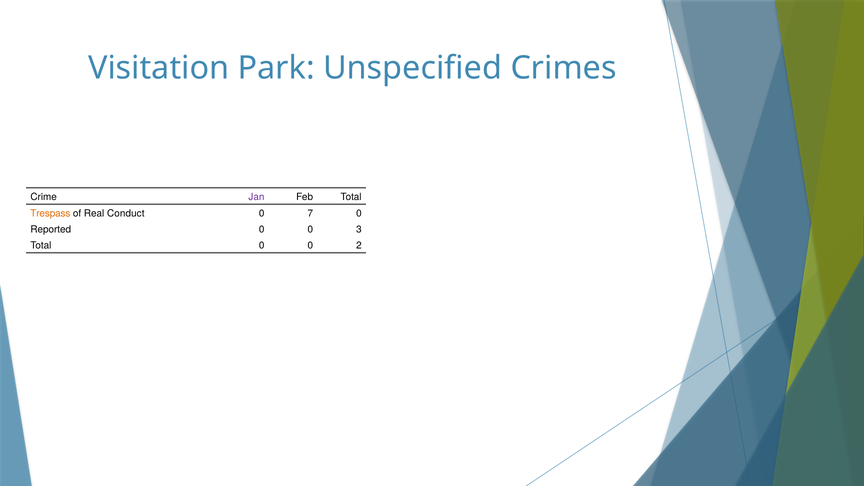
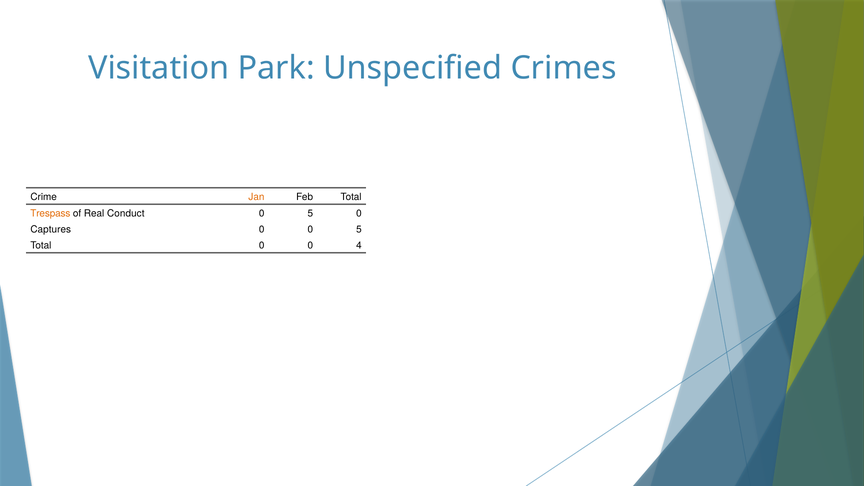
Jan colour: purple -> orange
7 at (310, 213): 7 -> 5
Reported: Reported -> Captures
0 0 3: 3 -> 5
2: 2 -> 4
